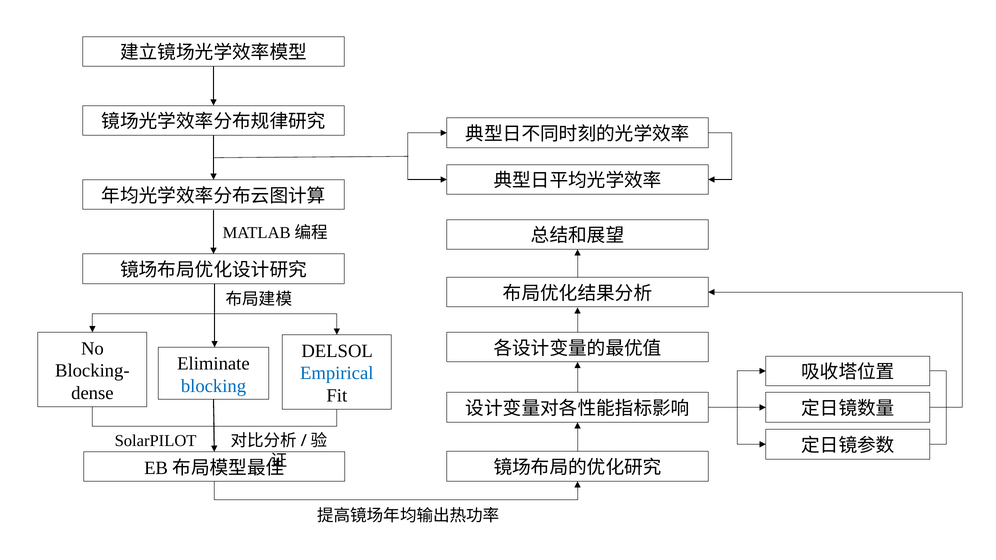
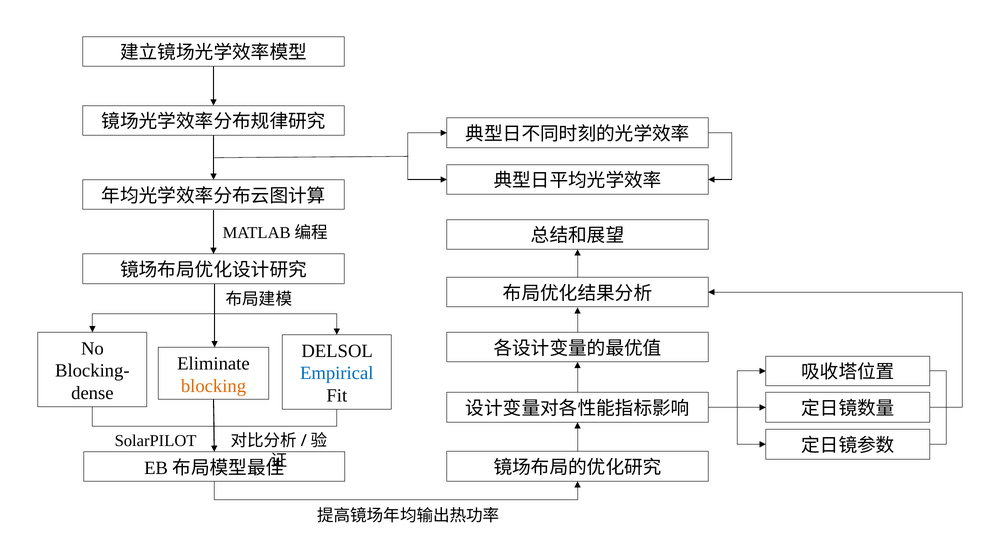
blocking colour: blue -> orange
